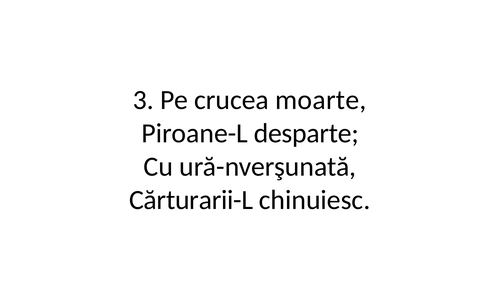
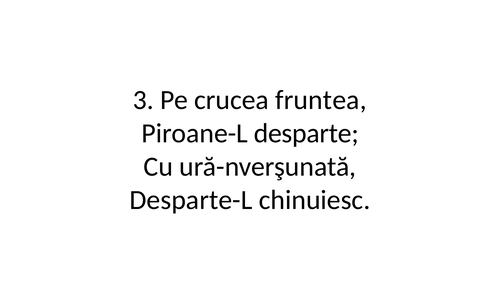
moarte: moarte -> fruntea
Cărturarii-L: Cărturarii-L -> Desparte-L
